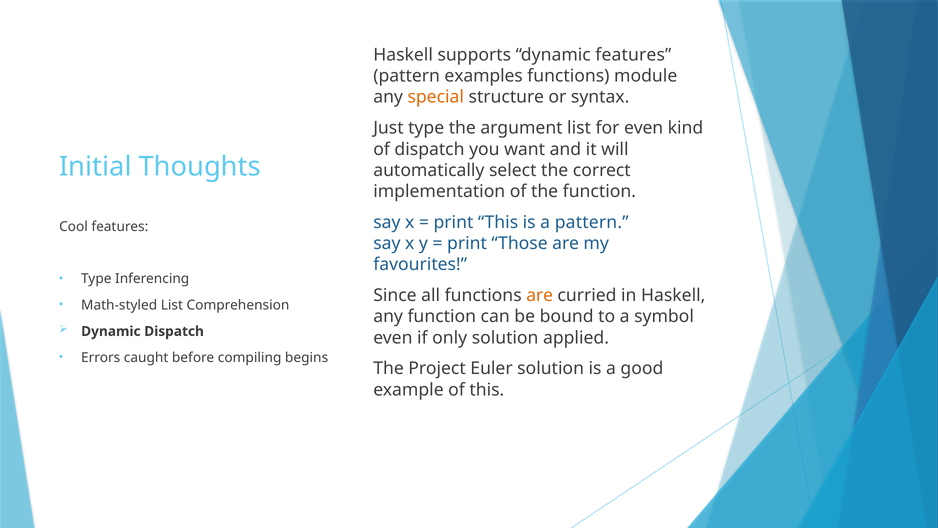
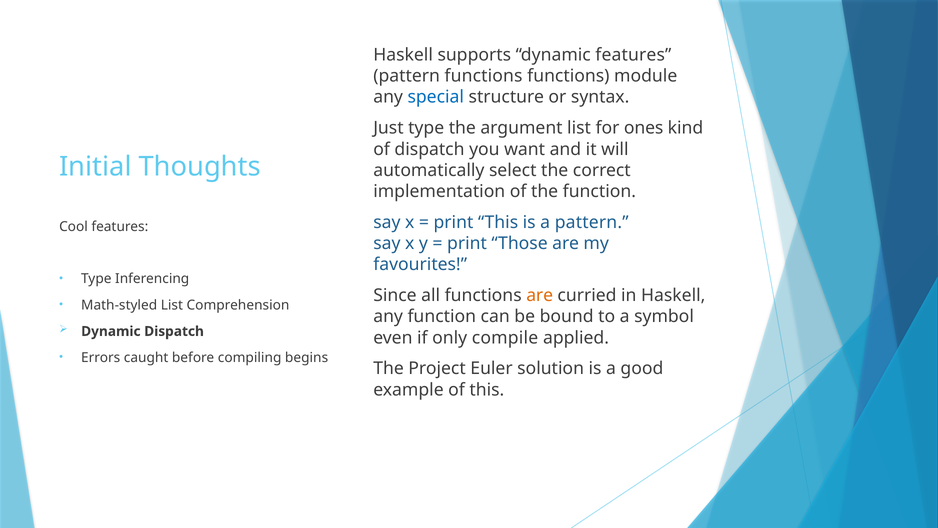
pattern examples: examples -> functions
special colour: orange -> blue
for even: even -> ones
only solution: solution -> compile
